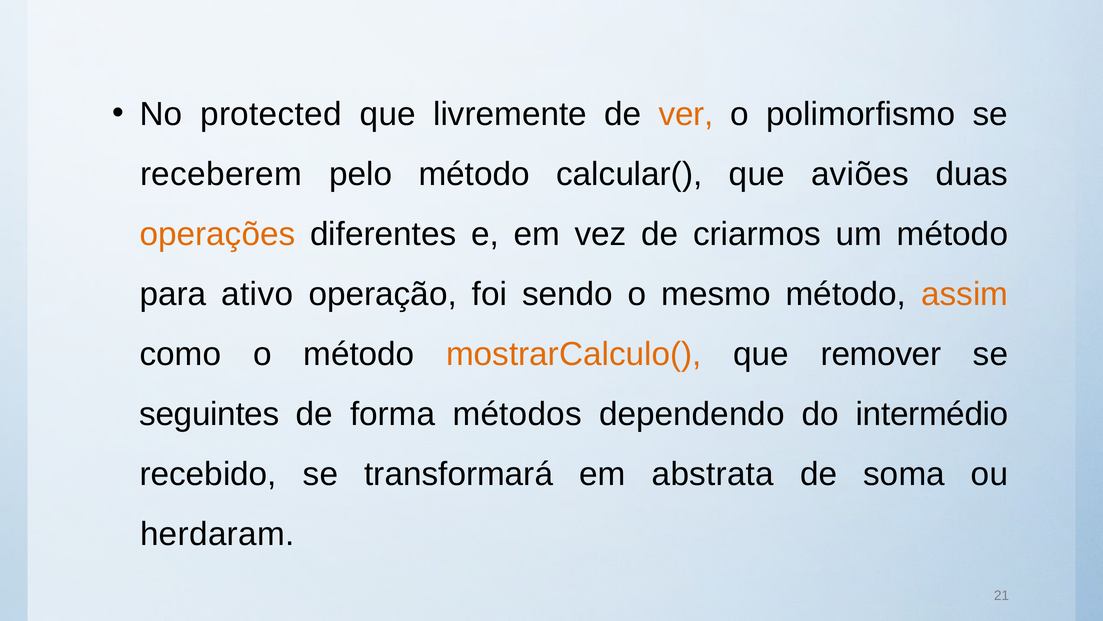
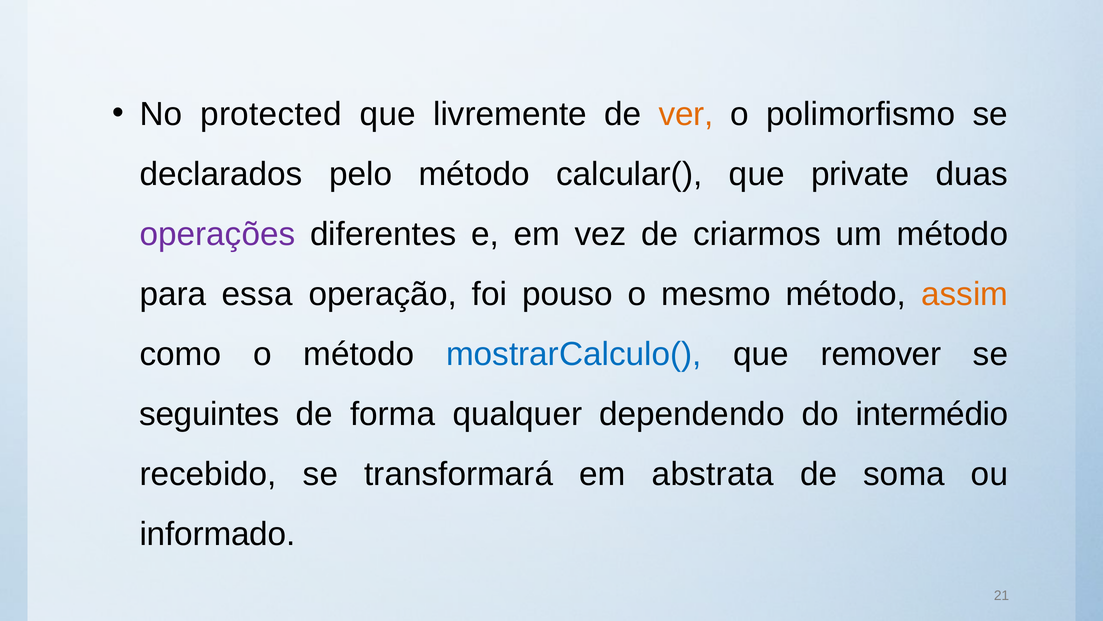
receberem: receberem -> declarados
aviões: aviões -> private
operações colour: orange -> purple
ativo: ativo -> essa
sendo: sendo -> pouso
mostrarCalculo( colour: orange -> blue
métodos: métodos -> qualquer
herdaram: herdaram -> informado
